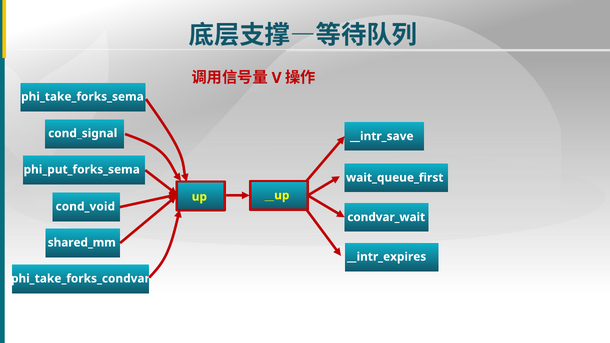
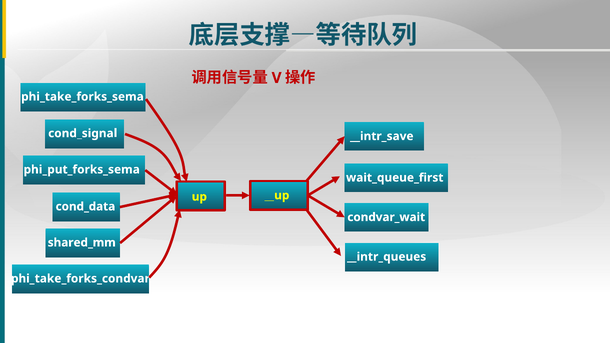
cond_void: cond_void -> cond_data
__intr_expires: __intr_expires -> __intr_queues
